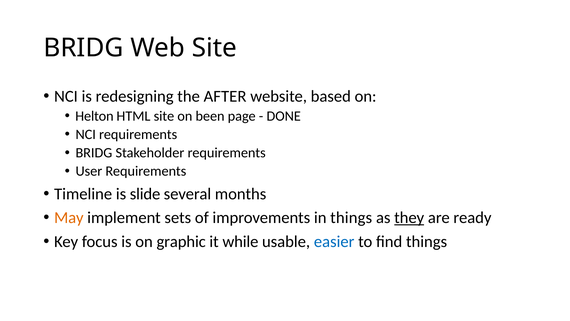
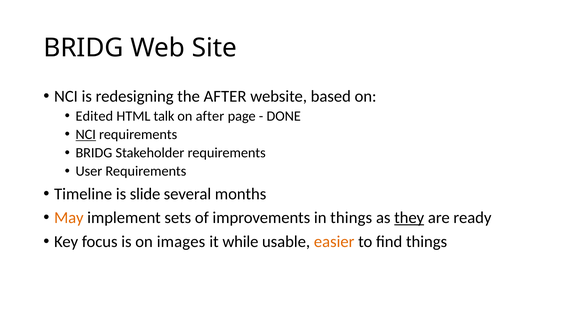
Helton: Helton -> Edited
HTML site: site -> talk
on been: been -> after
NCI at (86, 134) underline: none -> present
graphic: graphic -> images
easier colour: blue -> orange
